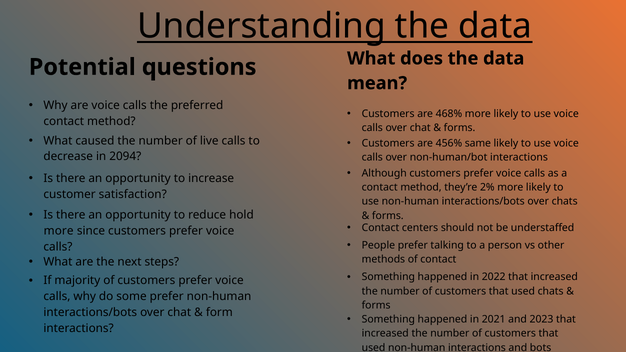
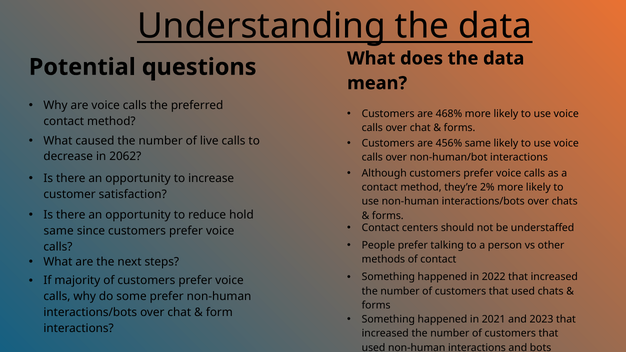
2094: 2094 -> 2062
more at (59, 231): more -> same
